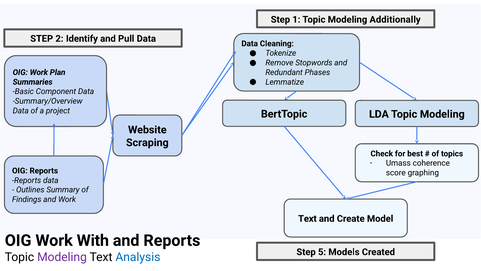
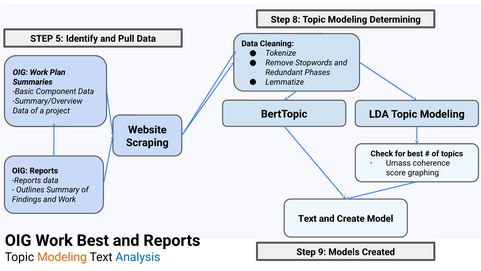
1: 1 -> 8
Additionally: Additionally -> Determining
2: 2 -> 5
Work With: With -> Best
5: 5 -> 9
Modeling at (62, 257) colour: purple -> orange
